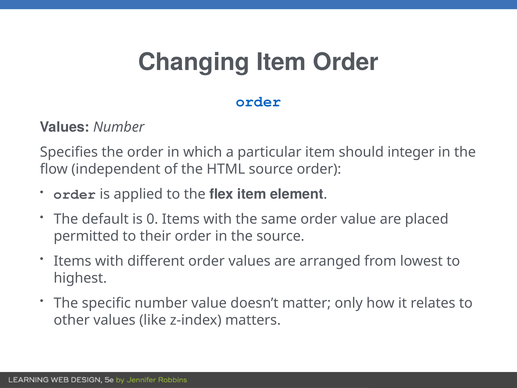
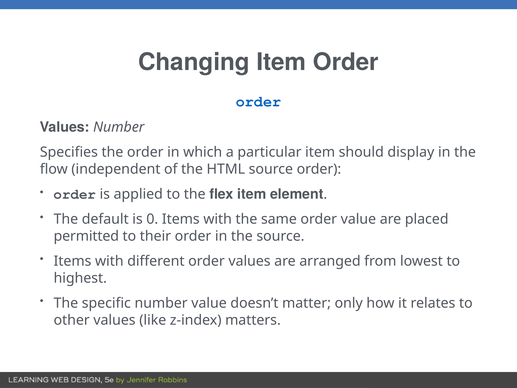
integer: integer -> display
